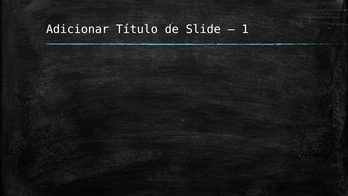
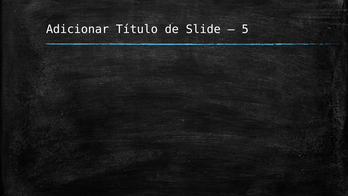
1: 1 -> 5
